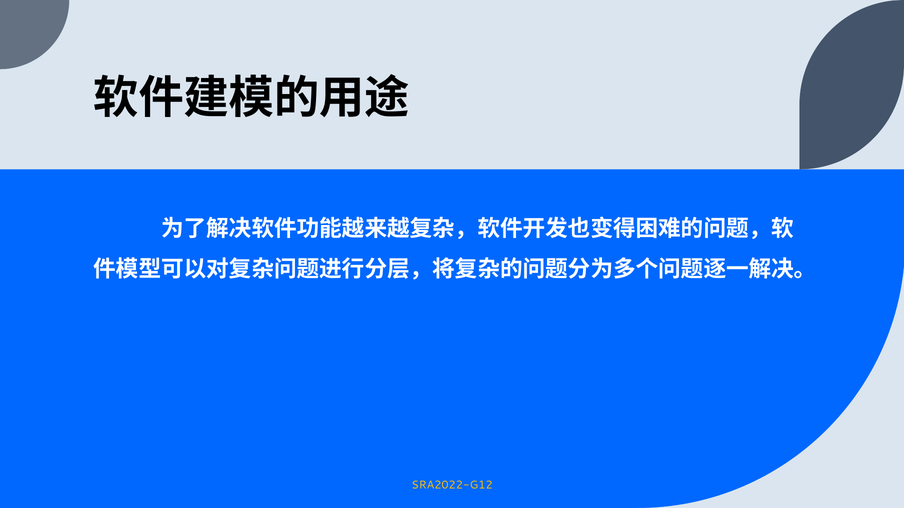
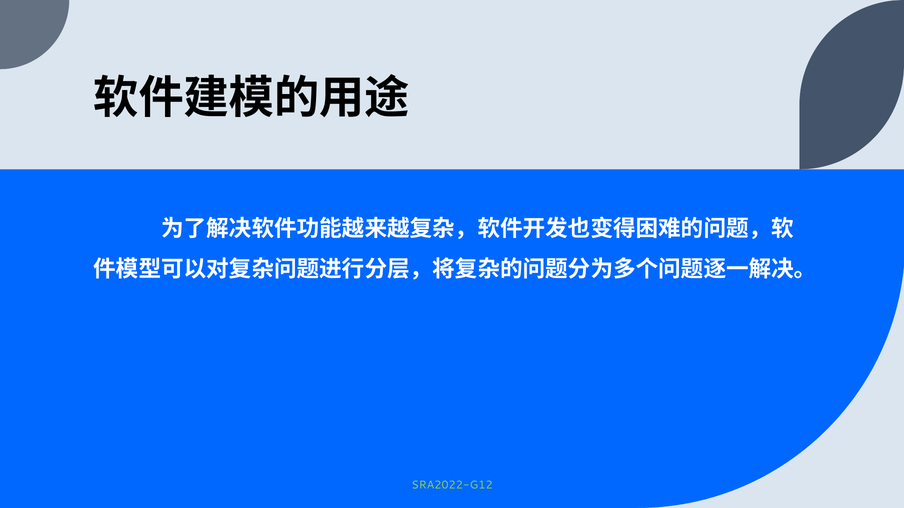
SRA2022-G12 colour: yellow -> light green
